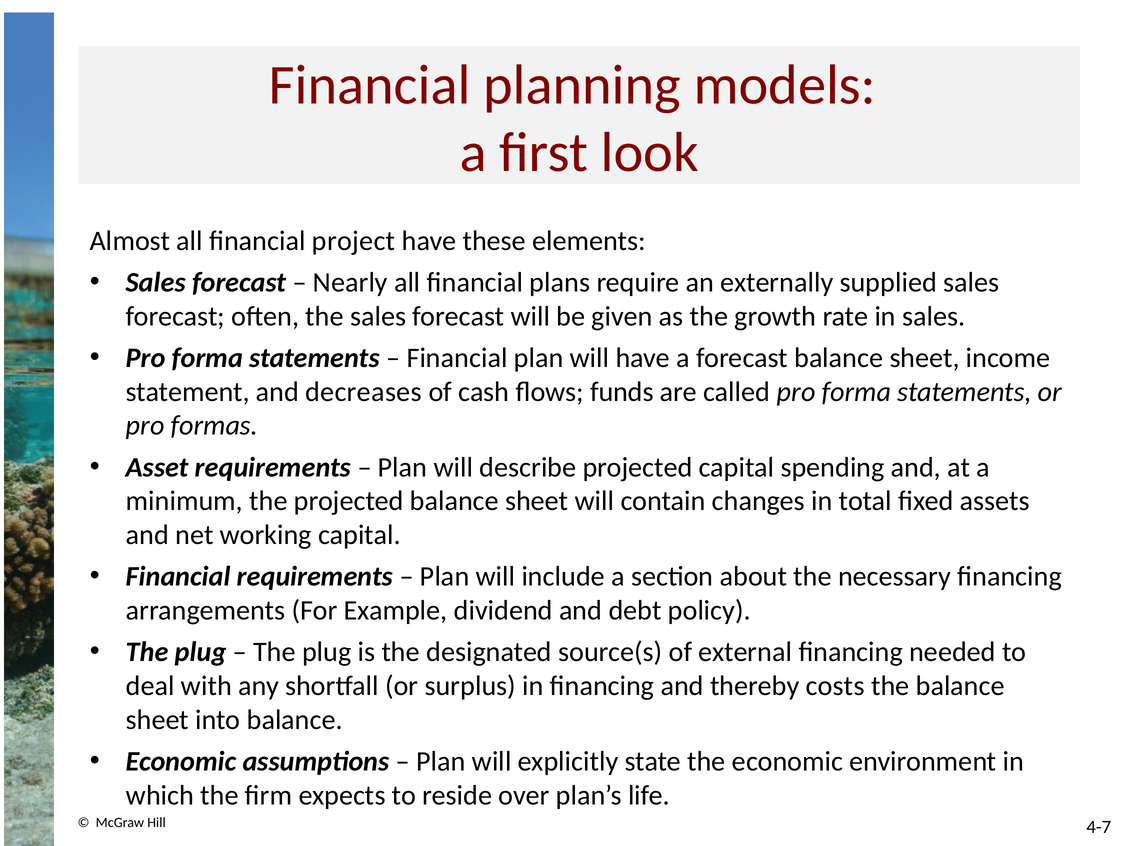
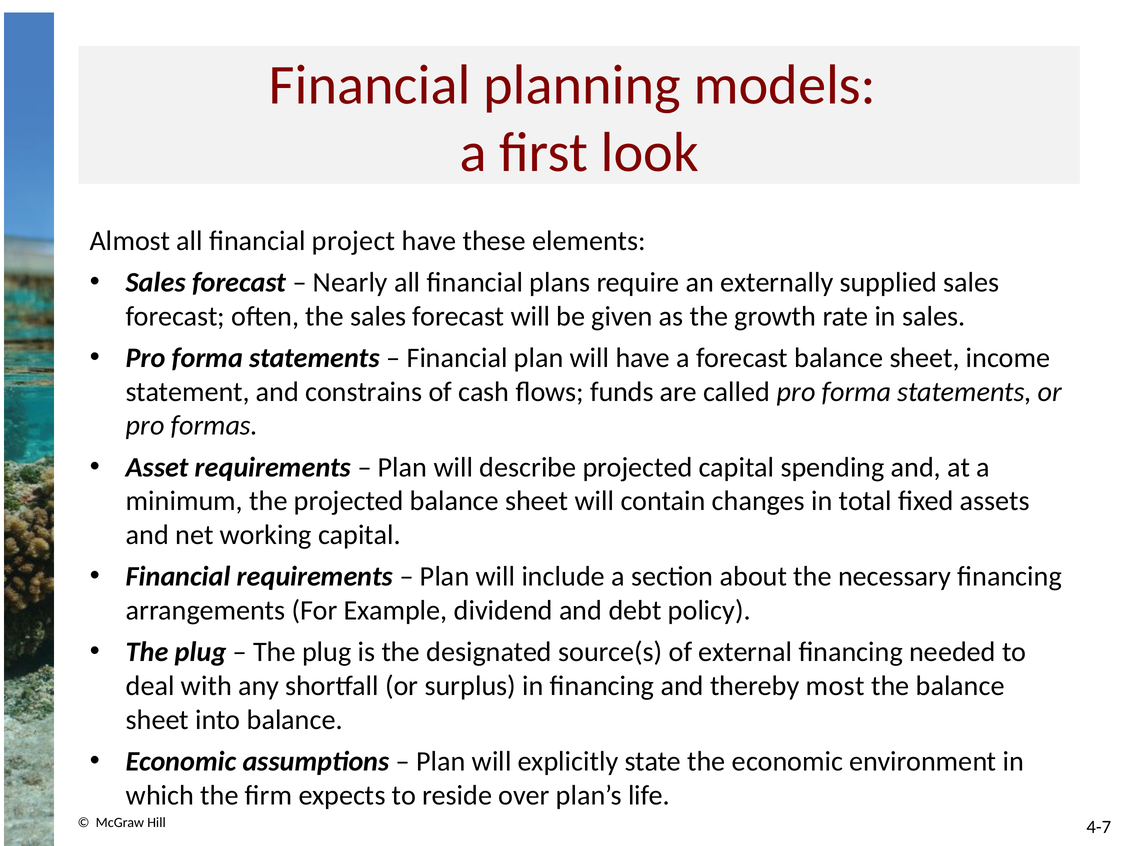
decreases: decreases -> constrains
costs: costs -> most
